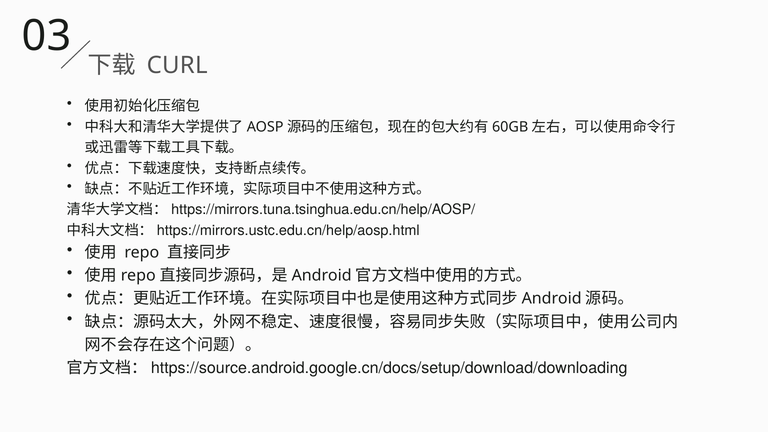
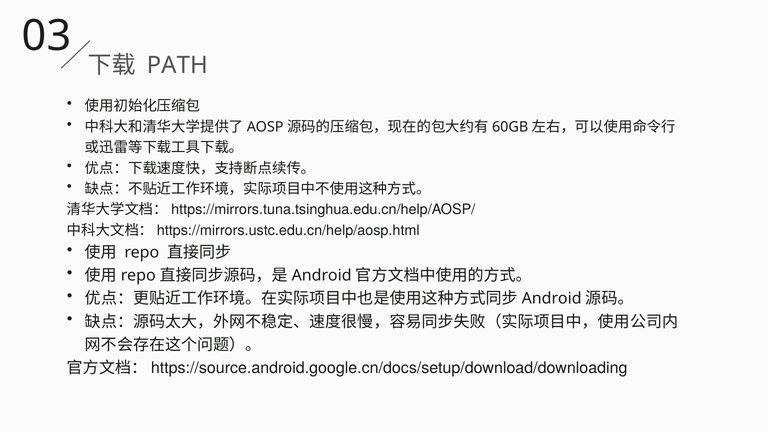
CURL: CURL -> PATH
